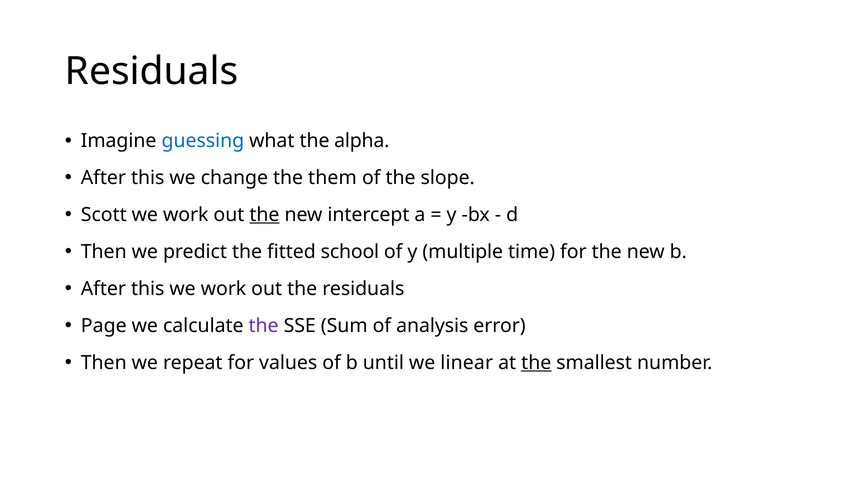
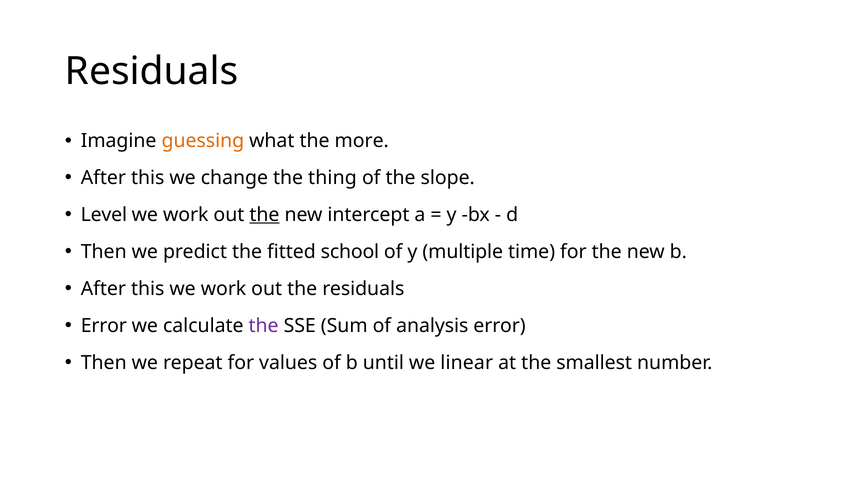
guessing colour: blue -> orange
alpha: alpha -> more
them: them -> thing
Scott: Scott -> Level
Page at (104, 326): Page -> Error
the at (536, 363) underline: present -> none
